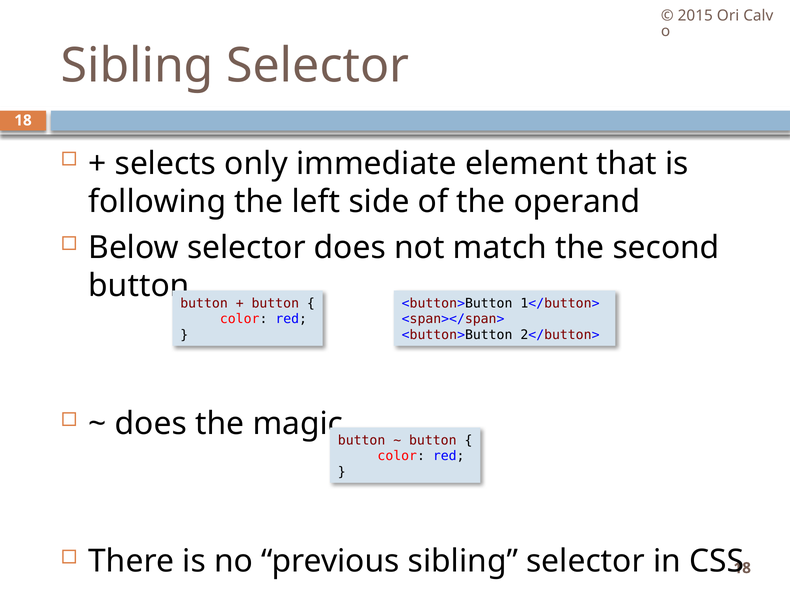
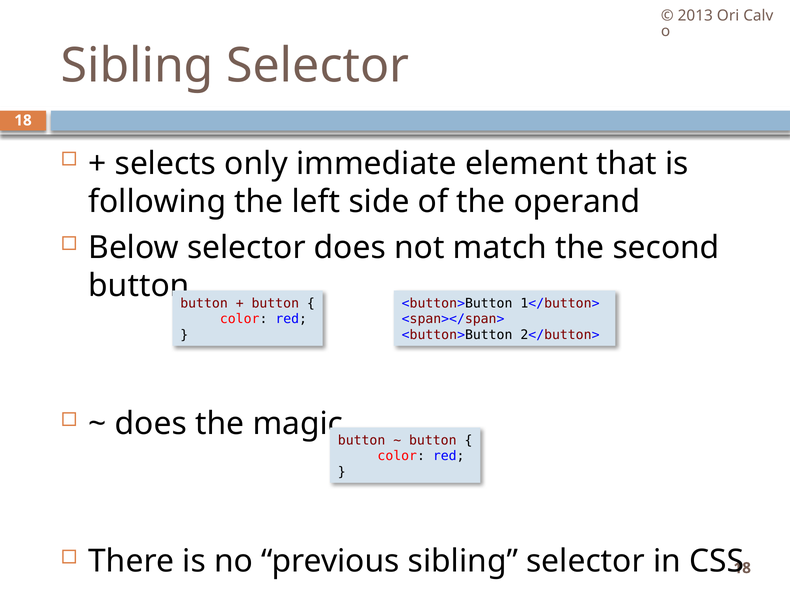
2015: 2015 -> 2013
